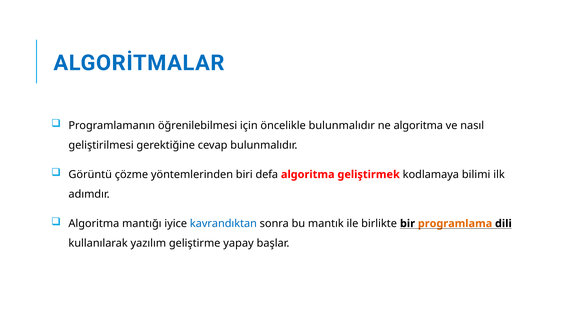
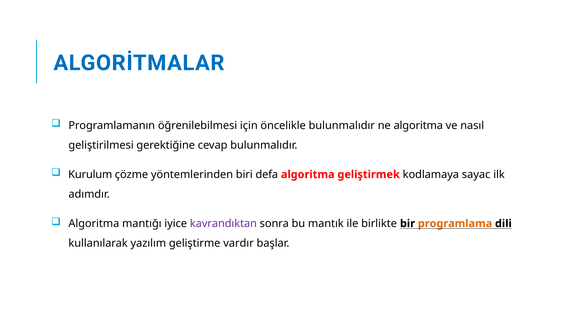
Görüntü: Görüntü -> Kurulum
bilimi: bilimi -> sayac
kavrandıktan colour: blue -> purple
yapay: yapay -> vardır
